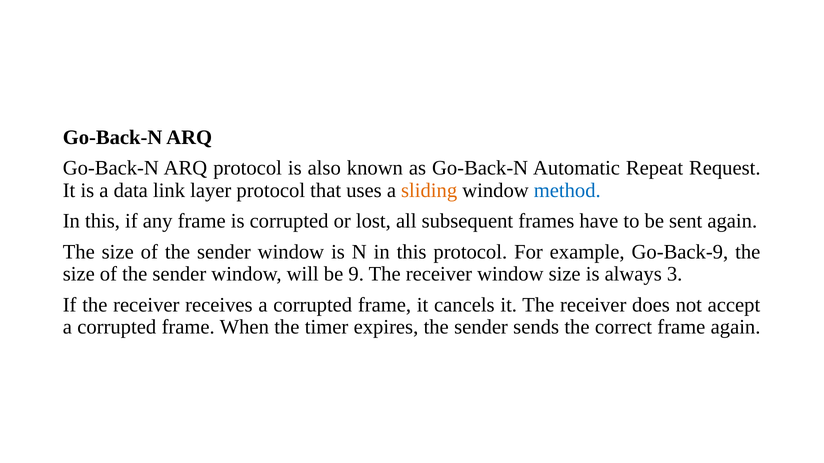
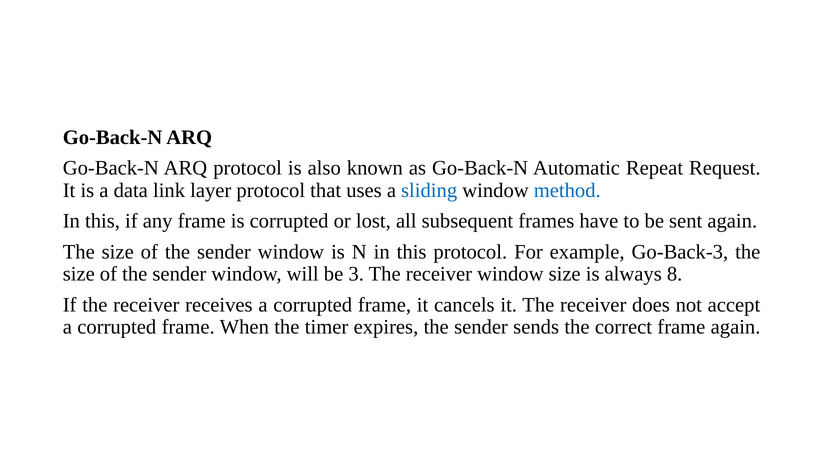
sliding colour: orange -> blue
Go-Back-9: Go-Back-9 -> Go-Back-3
9: 9 -> 3
3: 3 -> 8
